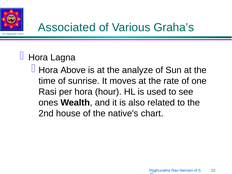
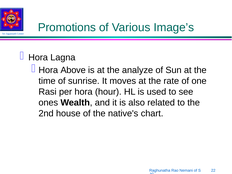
Associated: Associated -> Promotions
Graha’s: Graha’s -> Image’s
